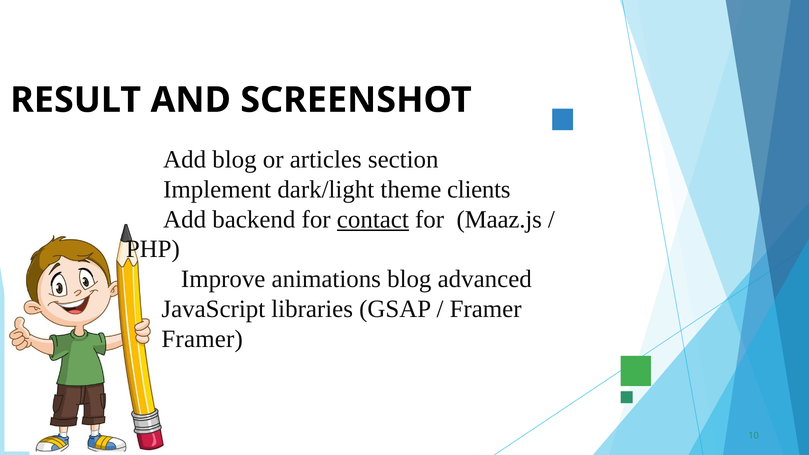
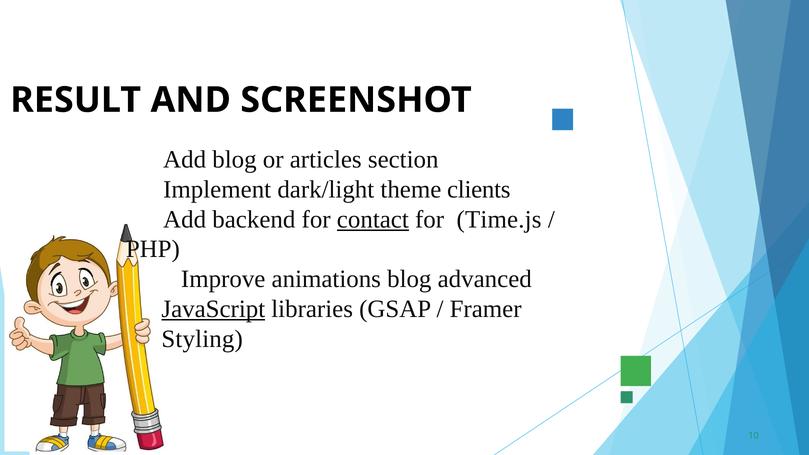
Maaz.js: Maaz.js -> Time.js
JavaScript underline: none -> present
Framer at (202, 339): Framer -> Styling
